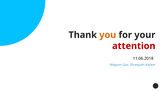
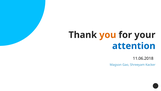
attention colour: red -> blue
